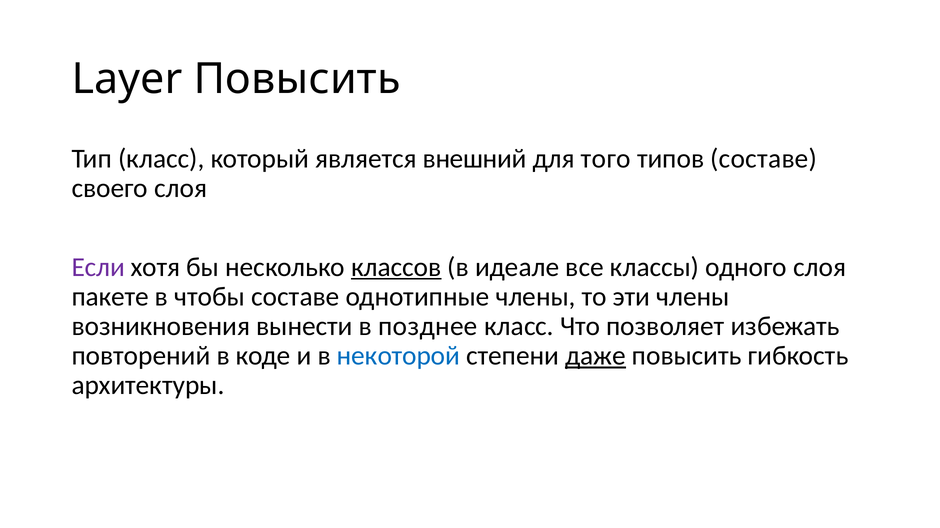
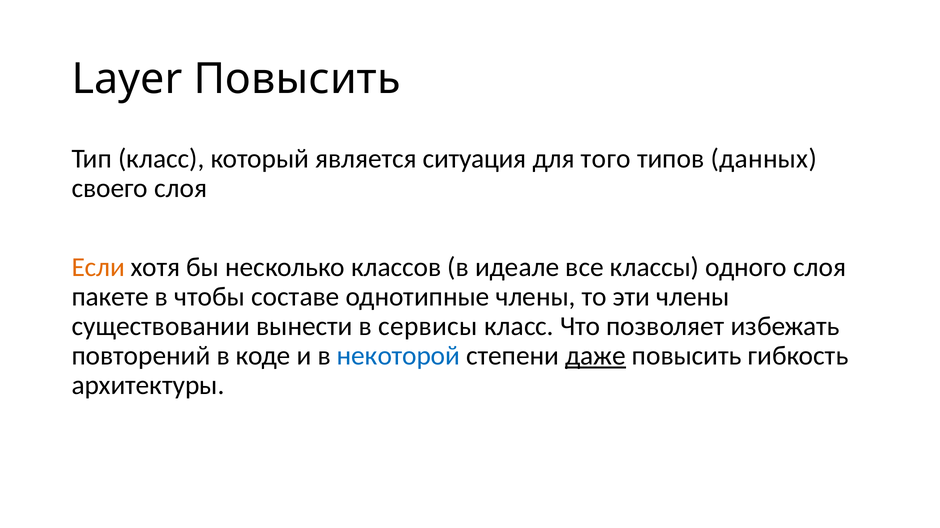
внешний: внешний -> ситуация
типов составе: составе -> данных
Если colour: purple -> orange
классов underline: present -> none
возникновения: возникновения -> существовании
позднее: позднее -> сервисы
